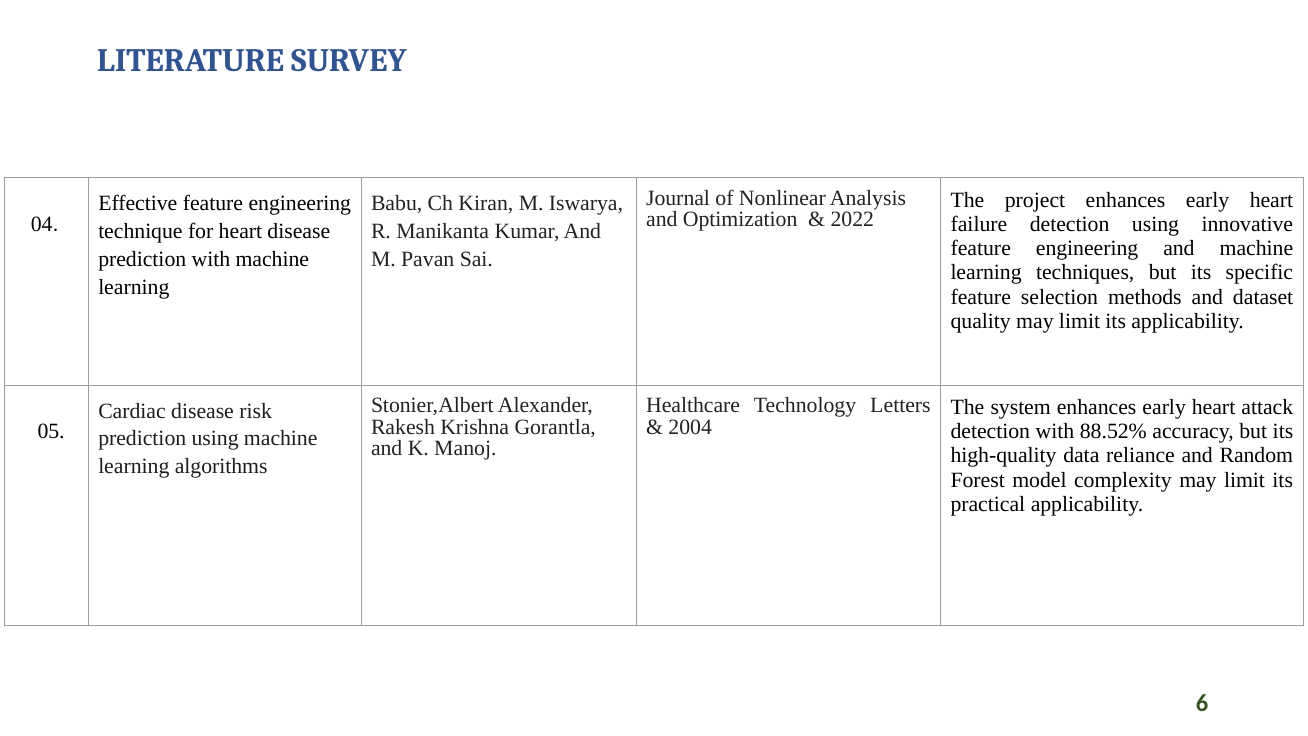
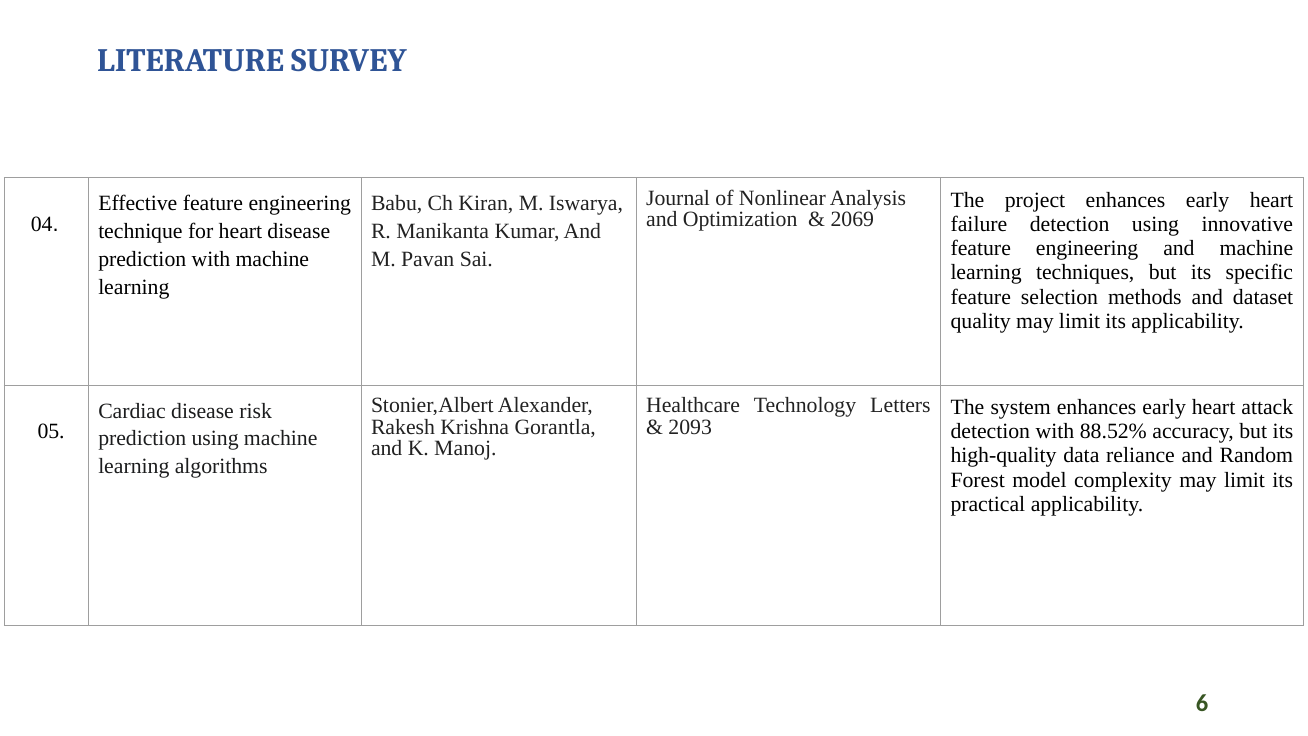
2022: 2022 -> 2069
2004: 2004 -> 2093
